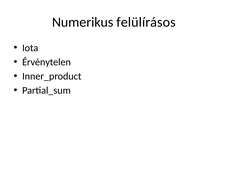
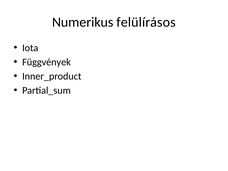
Érvénytelen: Érvénytelen -> Függvények
